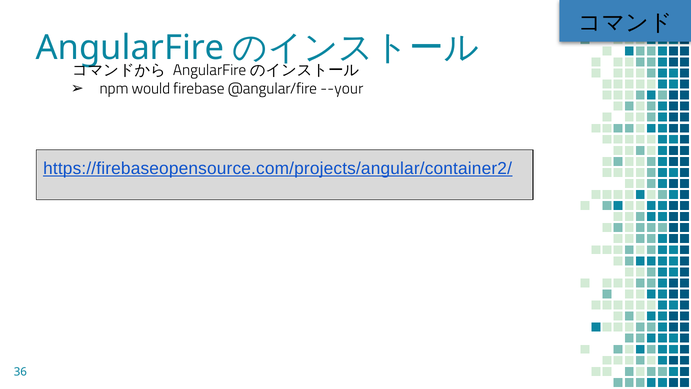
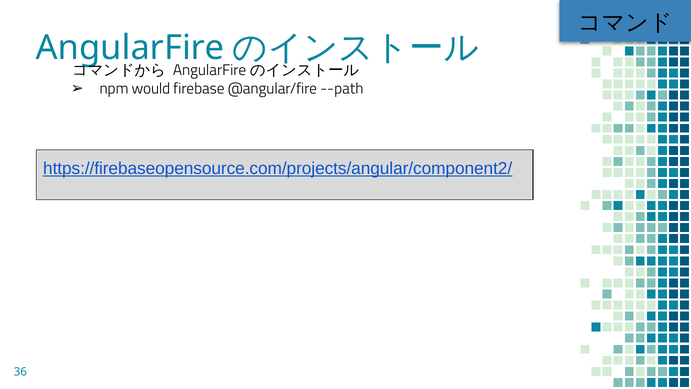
--your: --your -> --path
https://firebaseopensource.com/projects/angular/container2/: https://firebaseopensource.com/projects/angular/container2/ -> https://firebaseopensource.com/projects/angular/component2/
